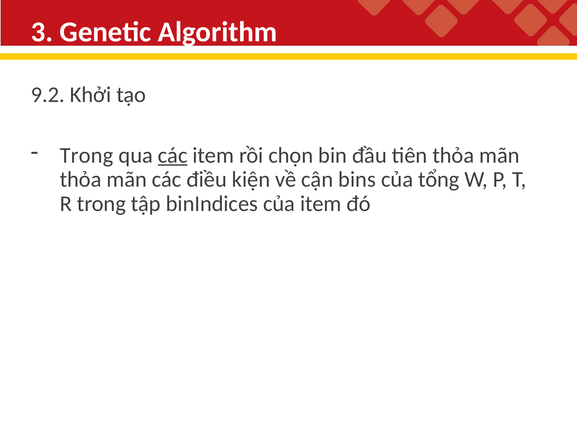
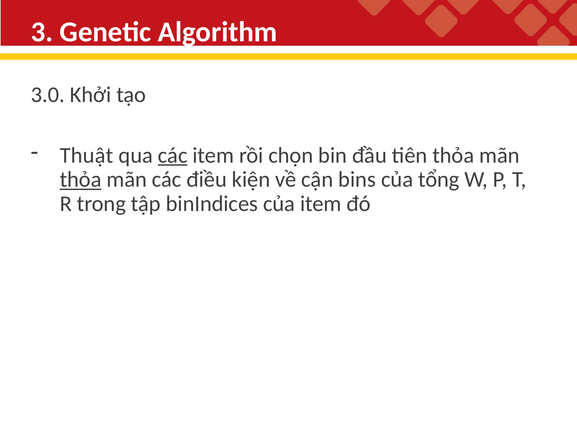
9.2: 9.2 -> 3.0
Trong at (87, 155): Trong -> Thuật
thỏa at (81, 179) underline: none -> present
